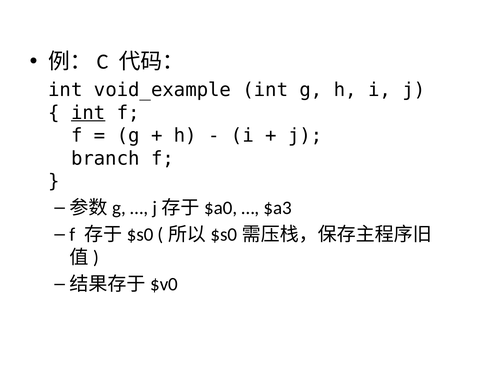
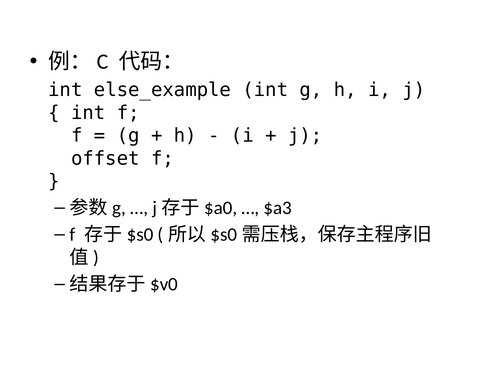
void_example: void_example -> else_example
int at (88, 113) underline: present -> none
branch: branch -> offset
